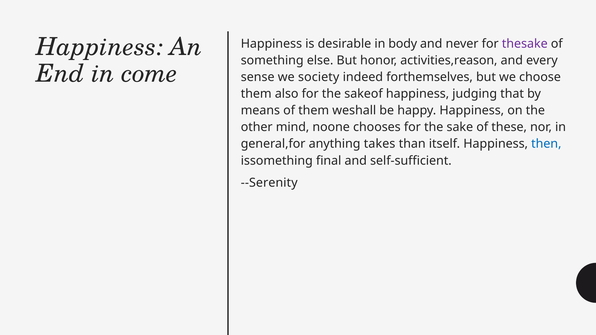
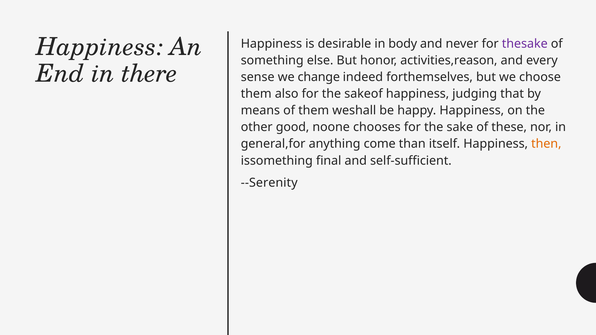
come: come -> there
society: society -> change
mind: mind -> good
takes: takes -> come
then colour: blue -> orange
